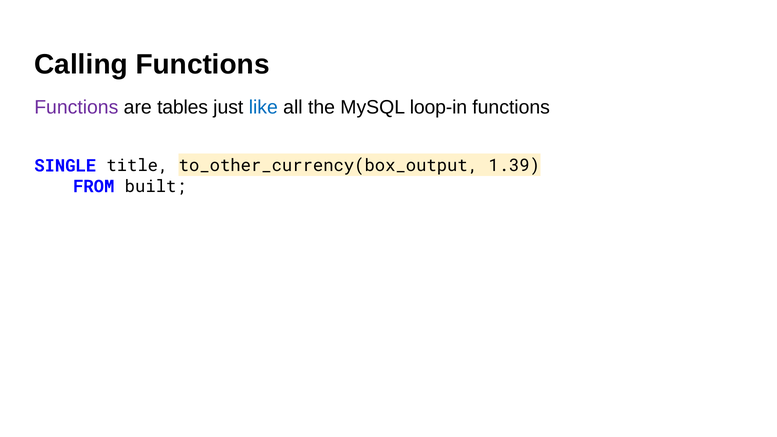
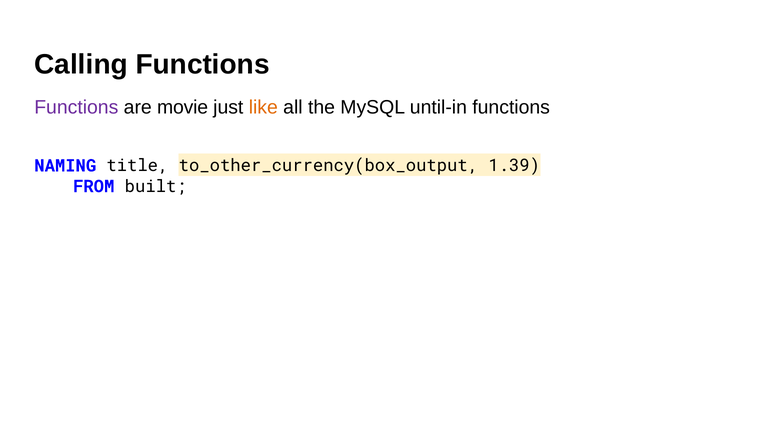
tables: tables -> movie
like colour: blue -> orange
loop-in: loop-in -> until-in
SINGLE: SINGLE -> NAMING
